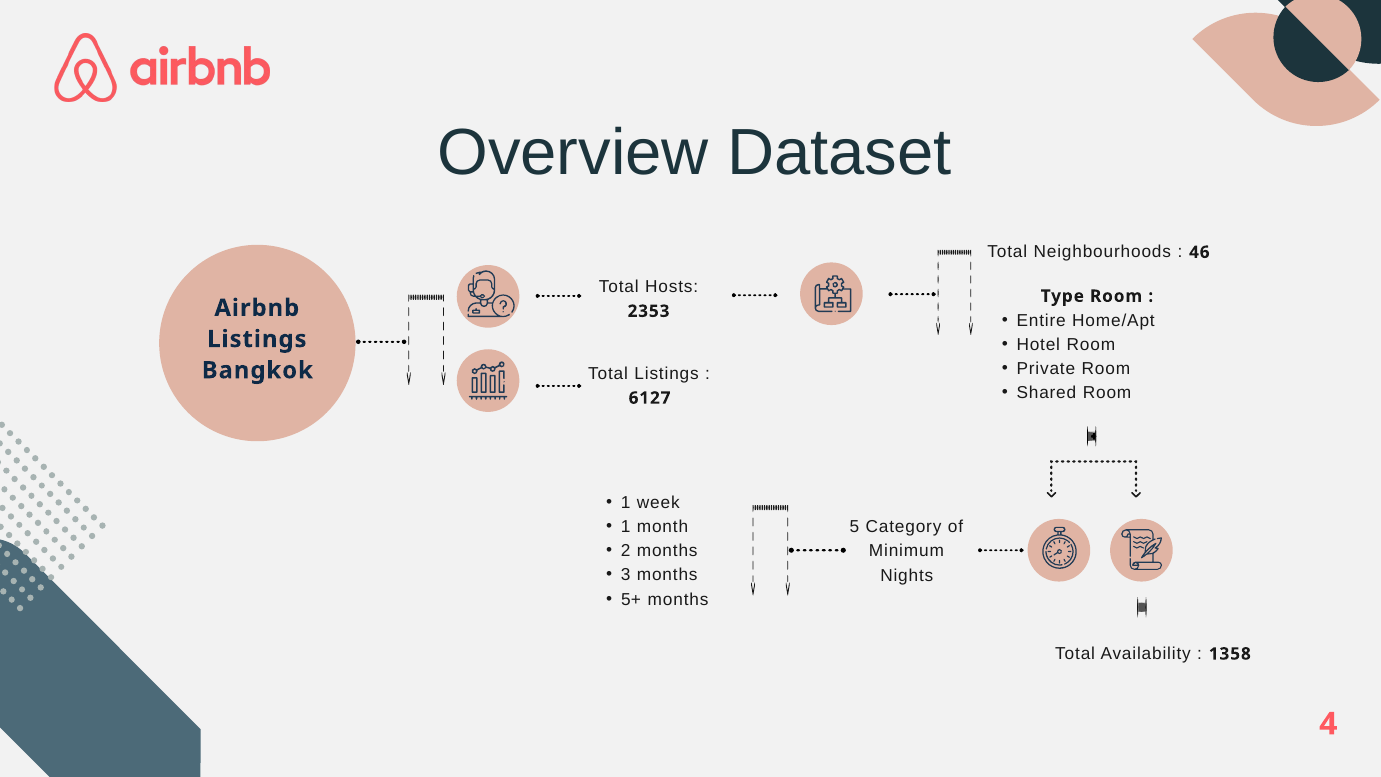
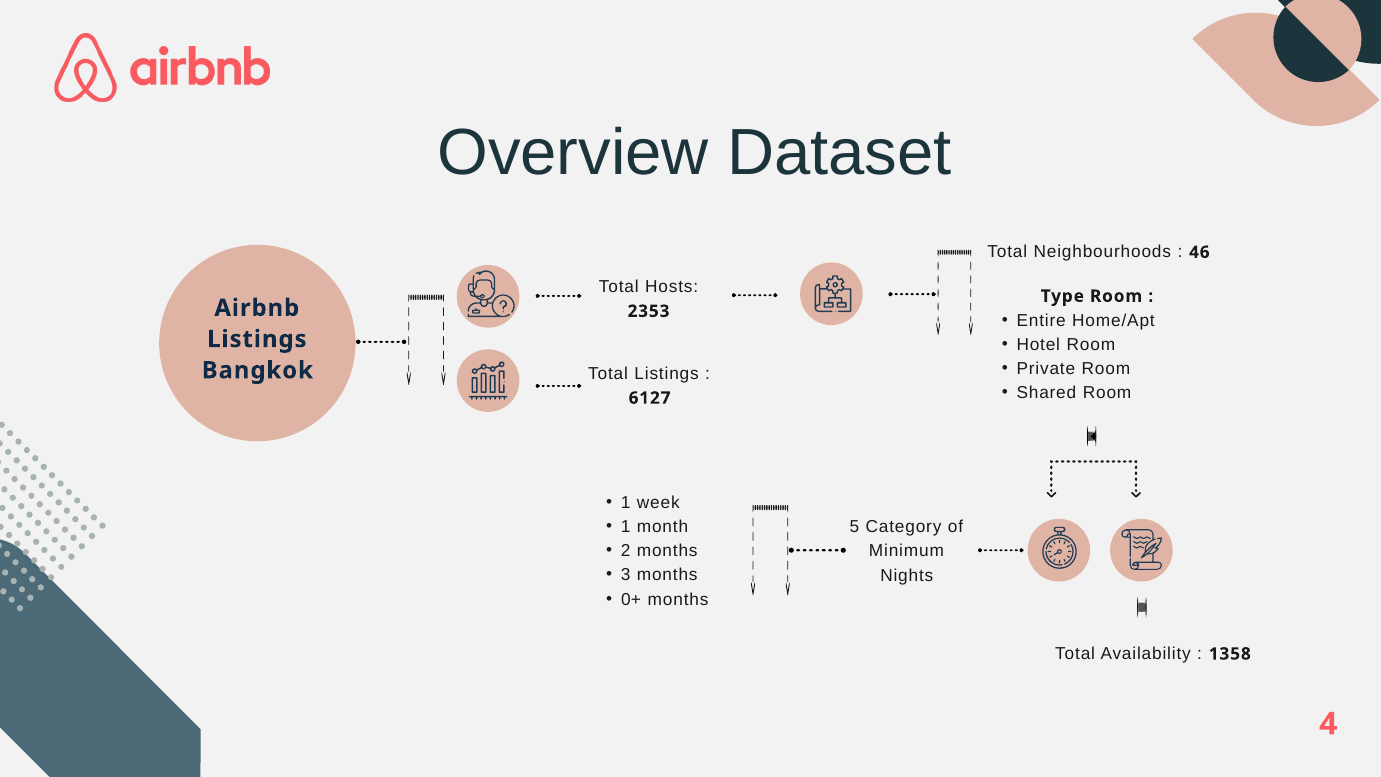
5+: 5+ -> 0+
